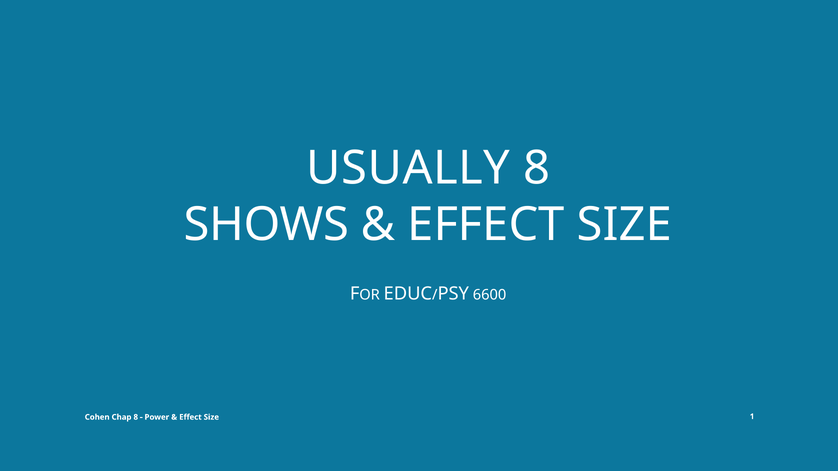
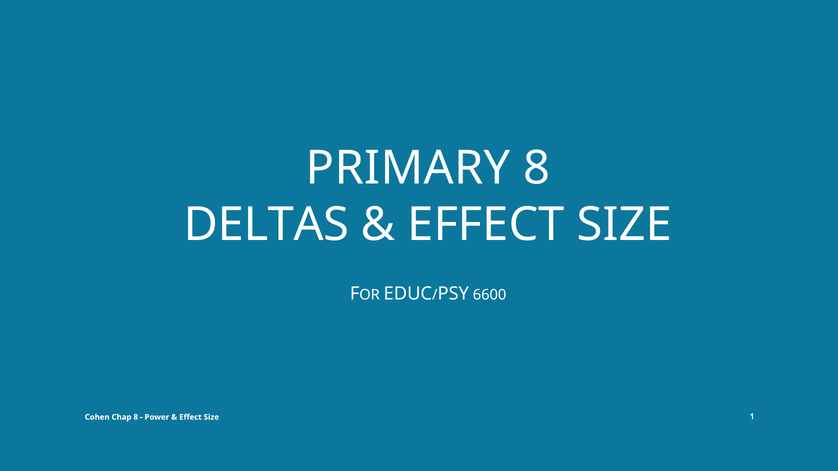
USUALLY: USUALLY -> PRIMARY
SHOWS: SHOWS -> DELTAS
